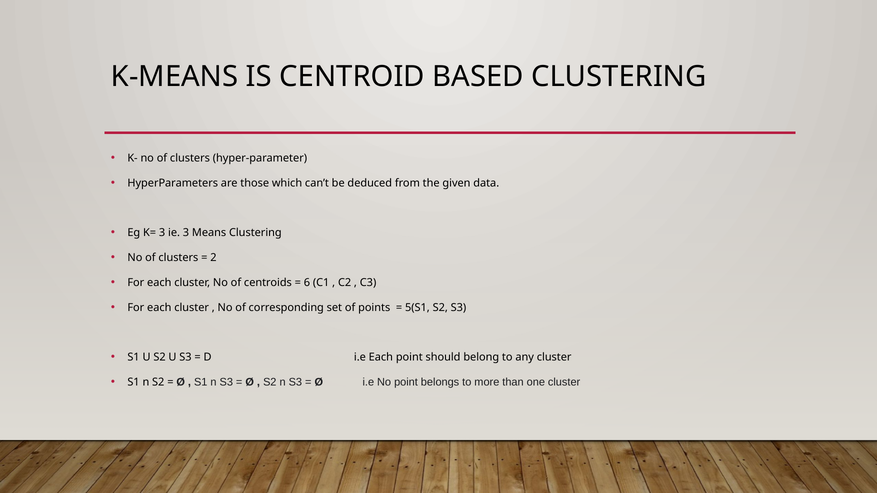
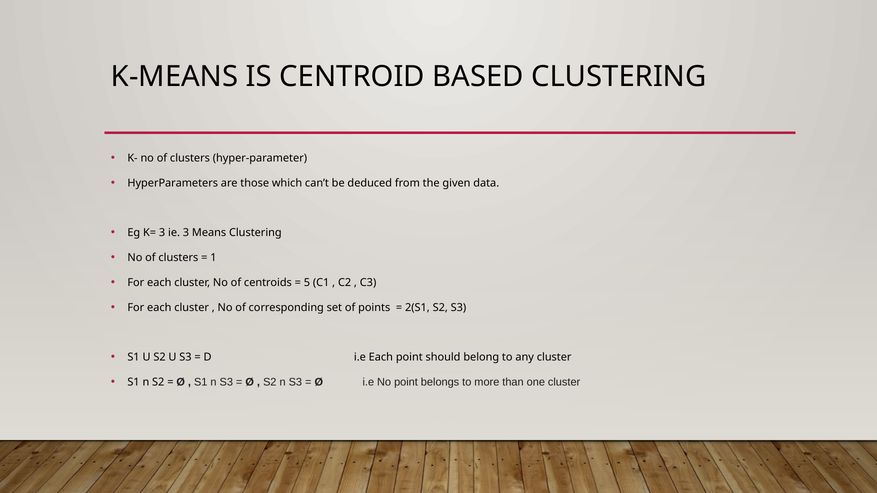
2: 2 -> 1
6: 6 -> 5
5(S1: 5(S1 -> 2(S1
